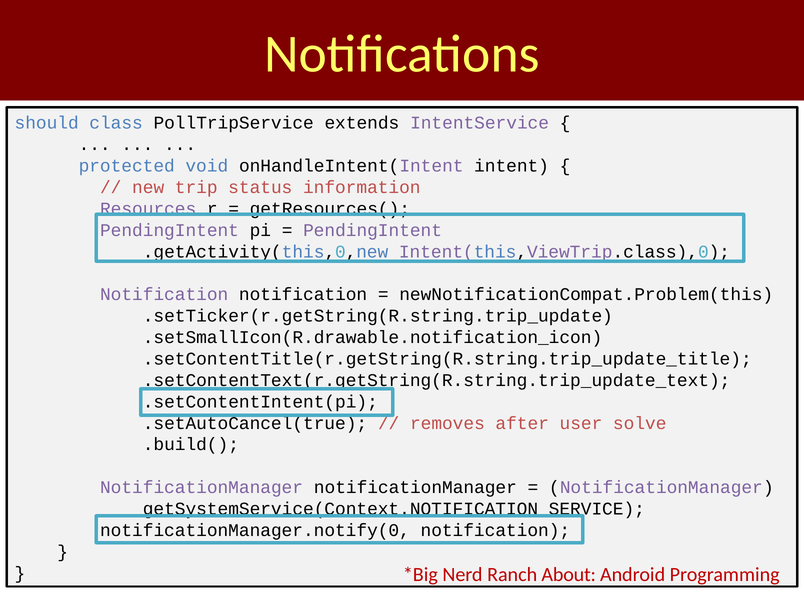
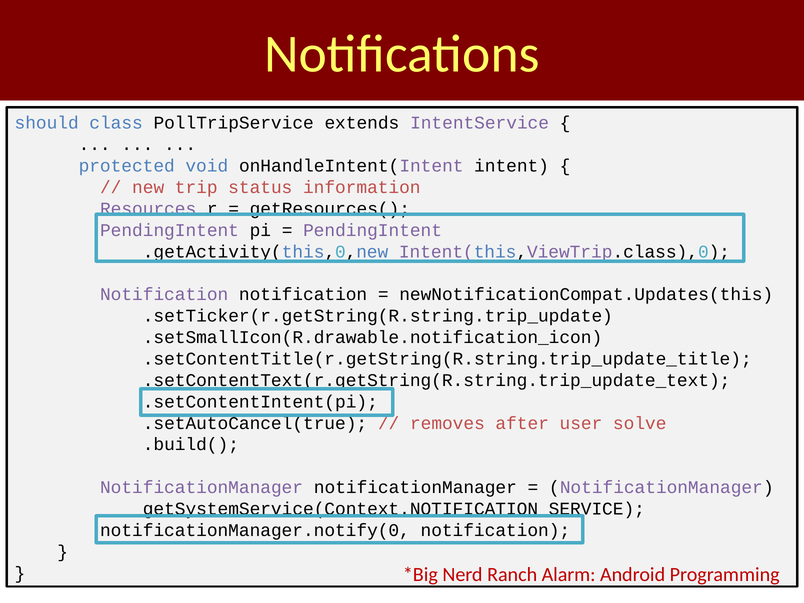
newNotificationCompat.Problem(this: newNotificationCompat.Problem(this -> newNotificationCompat.Updates(this
About: About -> Alarm
